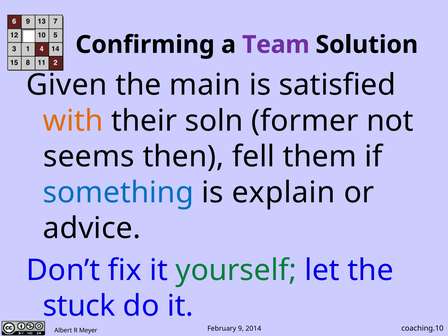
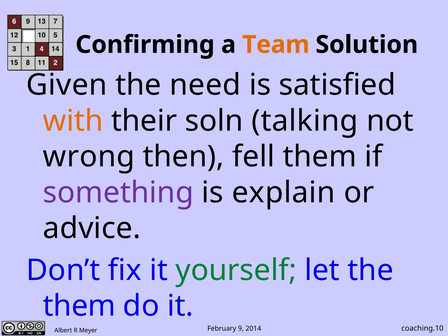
Team colour: purple -> orange
main: main -> need
former: former -> talking
seems: seems -> wrong
something colour: blue -> purple
stuck at (79, 306): stuck -> them
